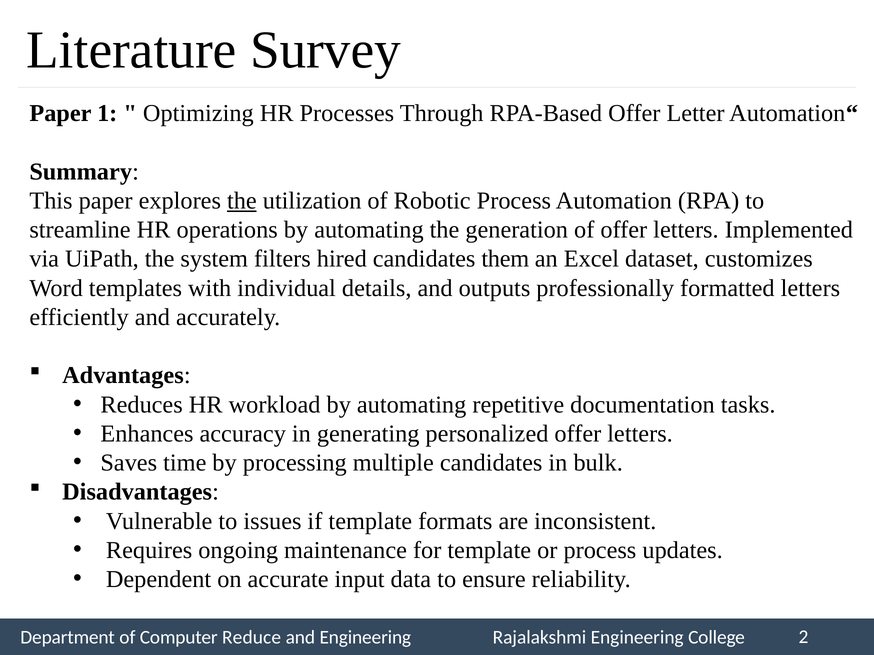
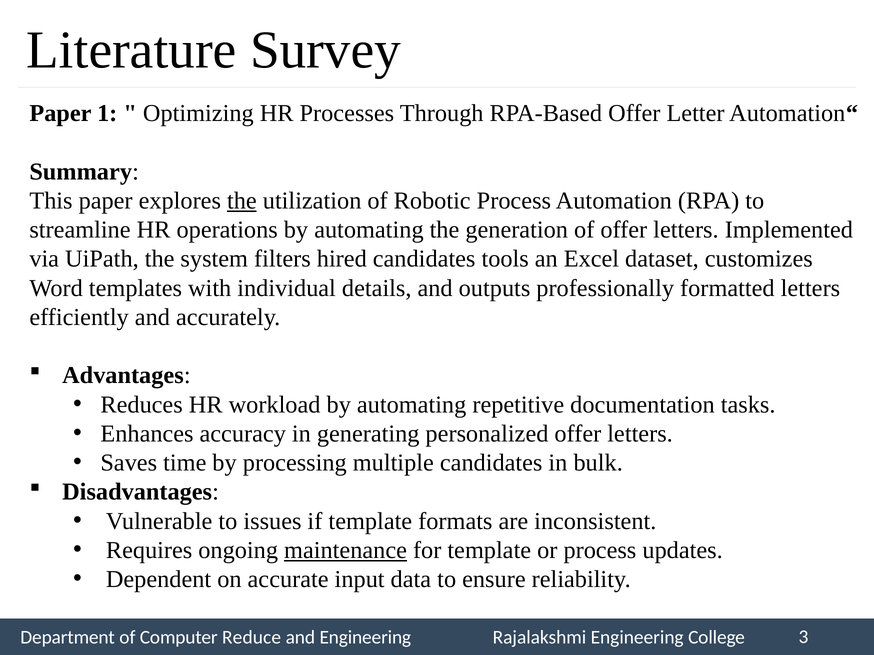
them: them -> tools
maintenance underline: none -> present
2: 2 -> 3
